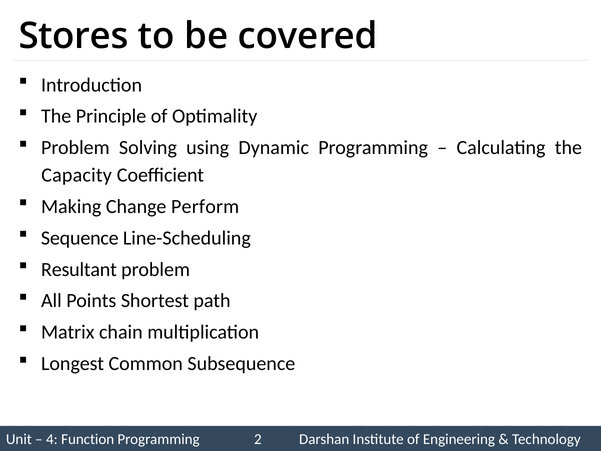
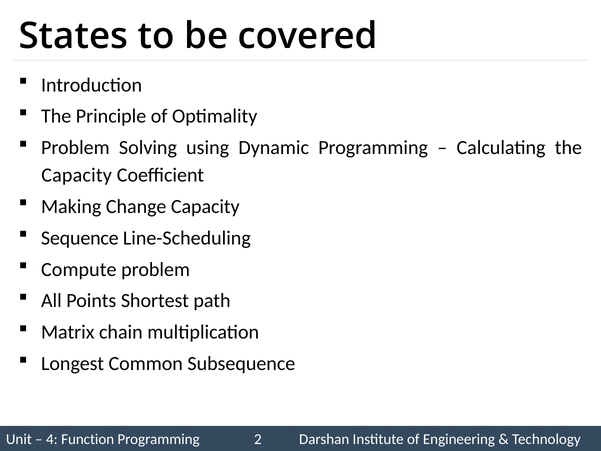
Stores: Stores -> States
Change Perform: Perform -> Capacity
Resultant: Resultant -> Compute
